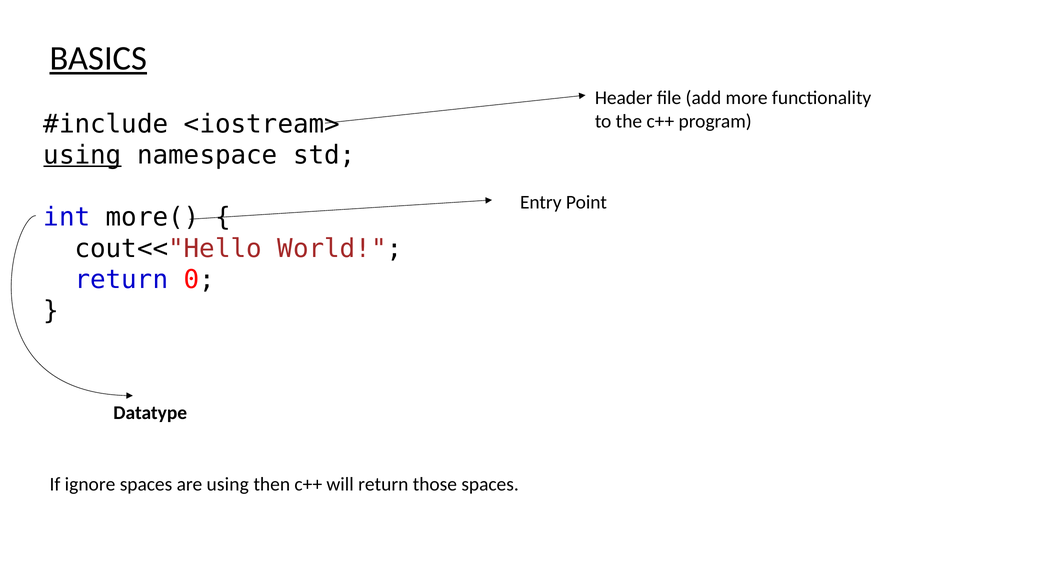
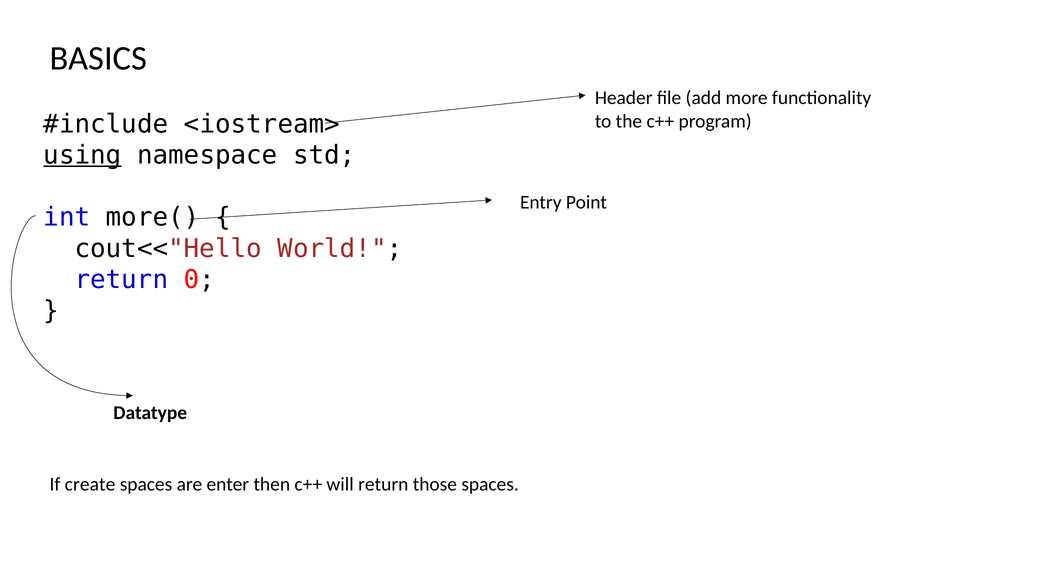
BASICS underline: present -> none
ignore: ignore -> create
are using: using -> enter
